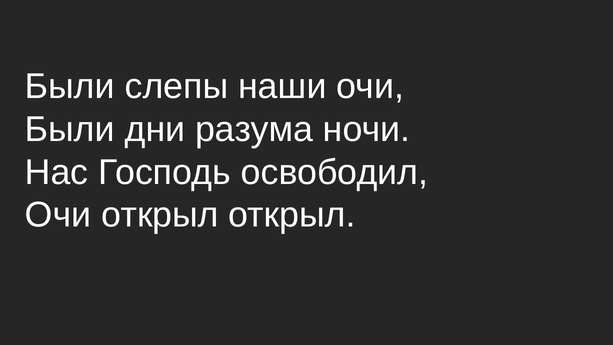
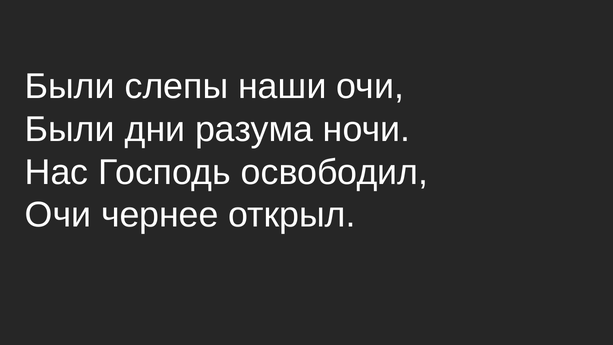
Очи открыл: открыл -> чернее
